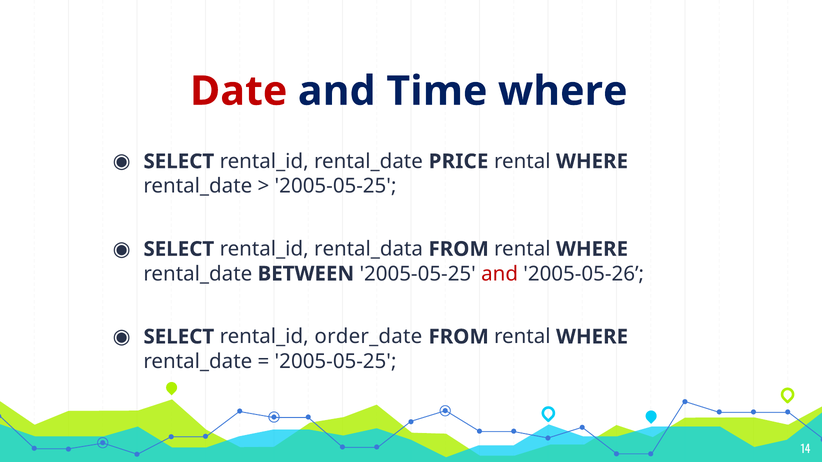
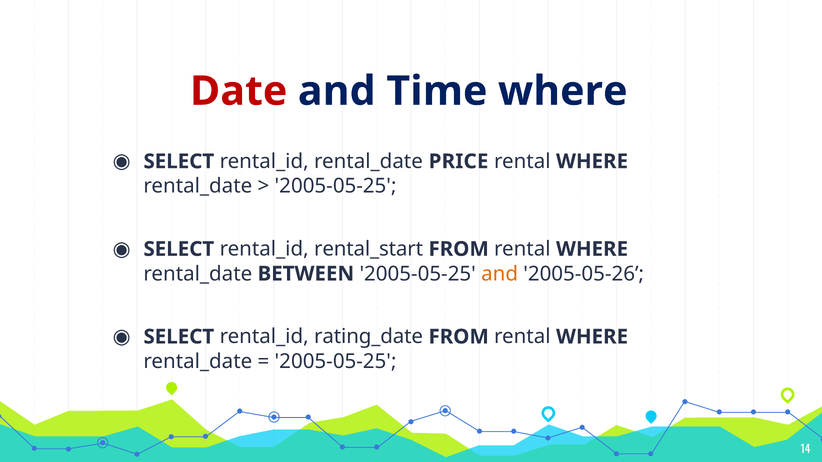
rental_data: rental_data -> rental_start
and at (500, 274) colour: red -> orange
order_date: order_date -> rating_date
